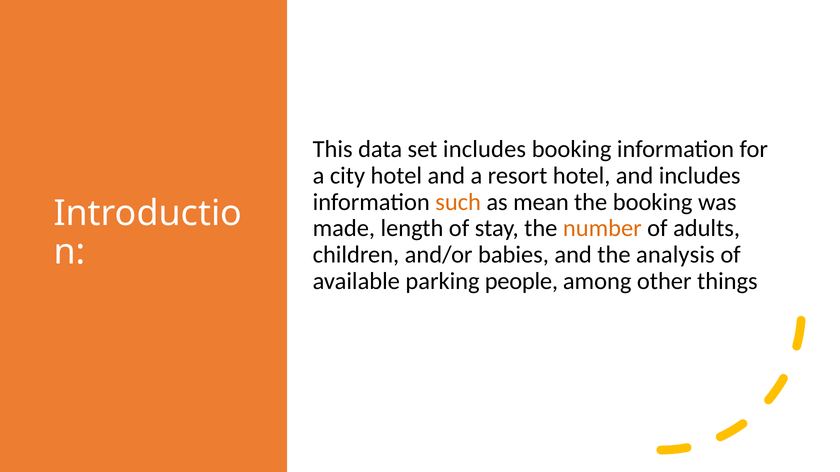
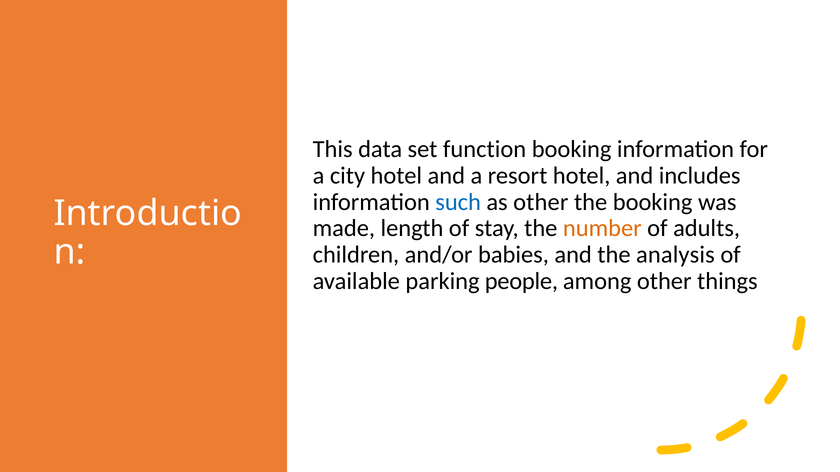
set includes: includes -> function
such colour: orange -> blue
as mean: mean -> other
